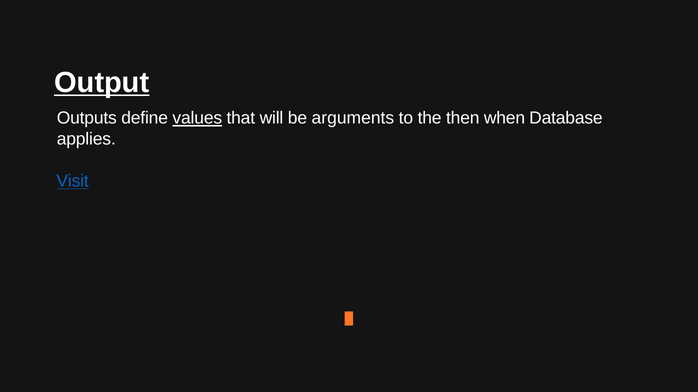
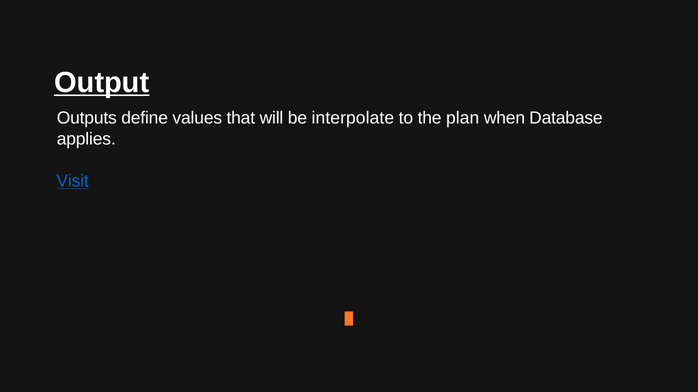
values underline: present -> none
arguments: arguments -> interpolate
then: then -> plan
